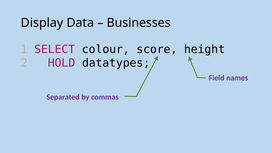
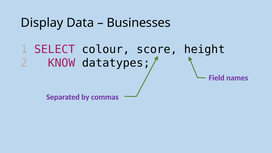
HOLD: HOLD -> KNOW
